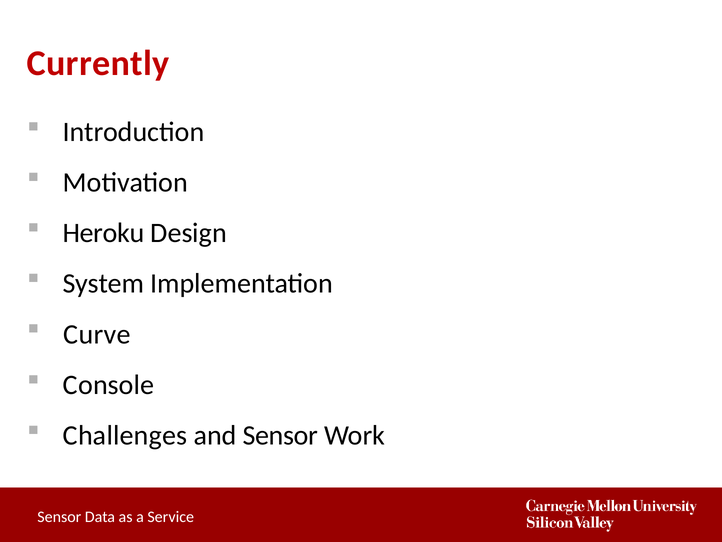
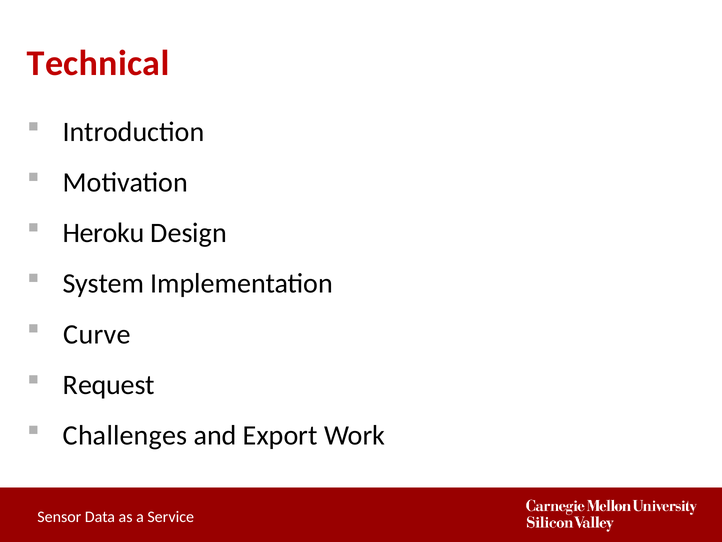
Currently: Currently -> Technical
Console: Console -> Request
and Sensor: Sensor -> Export
